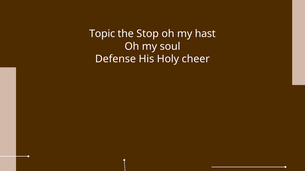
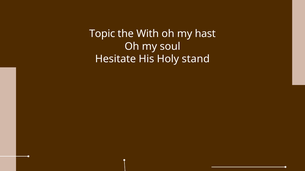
Stop: Stop -> With
Defense: Defense -> Hesitate
cheer: cheer -> stand
